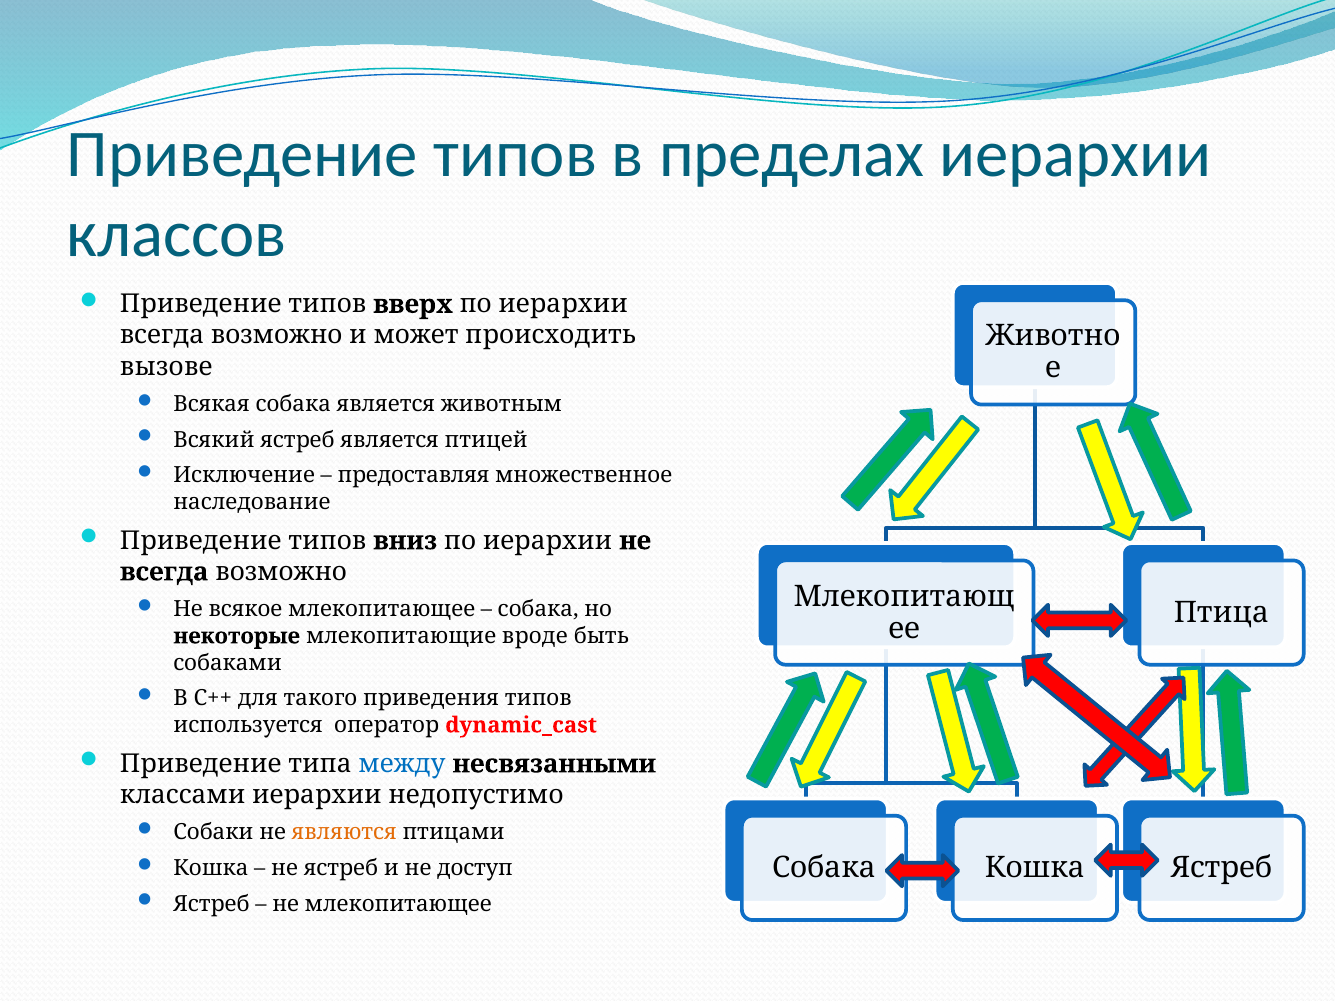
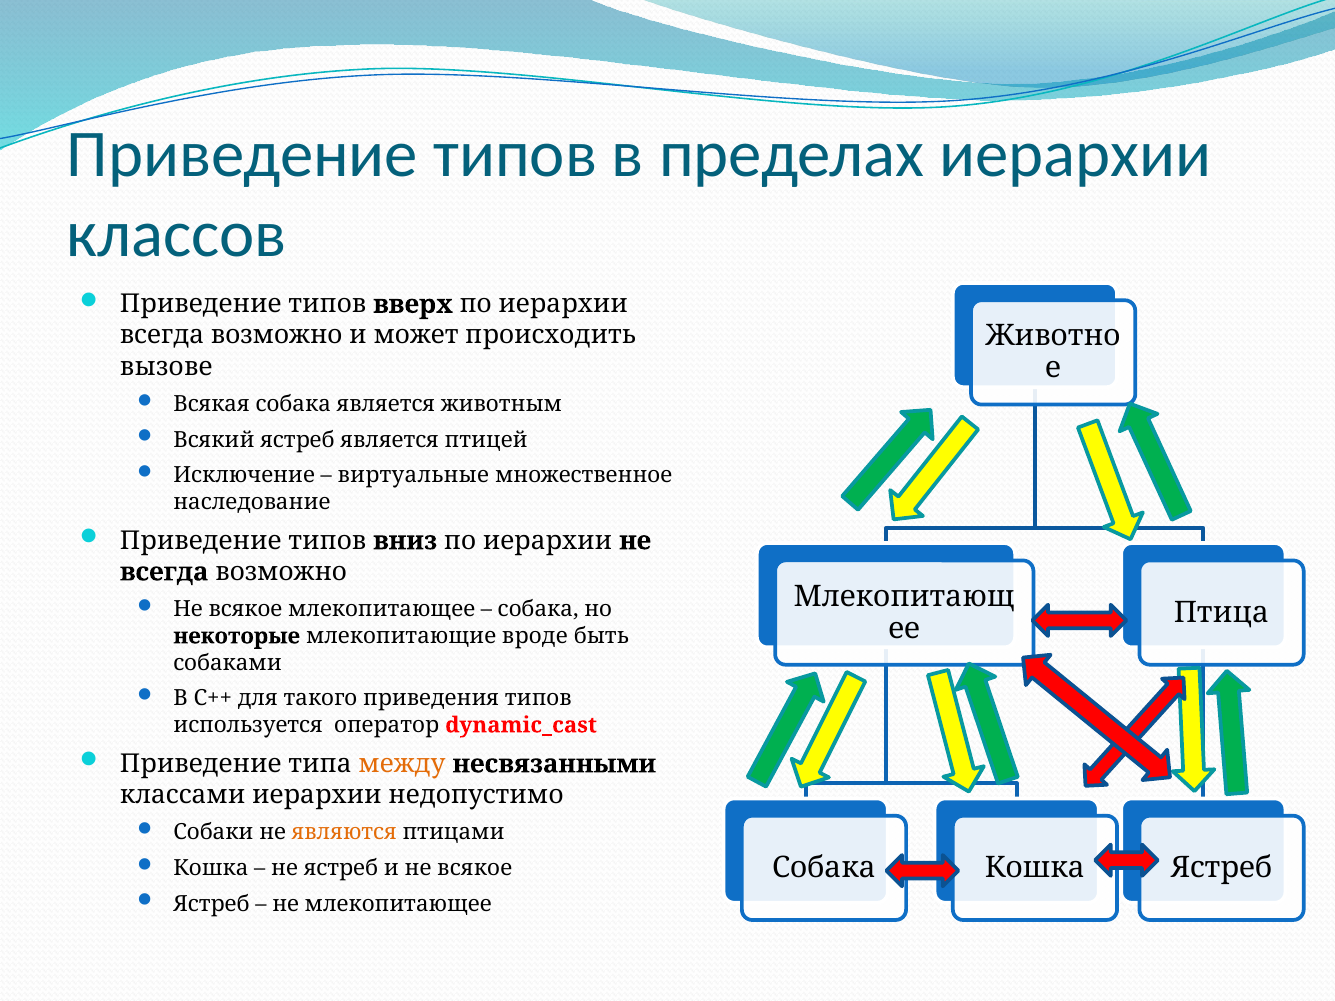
предоставляя: предоставляя -> виртуальные
между colour: blue -> orange
и не доступ: доступ -> всякое
